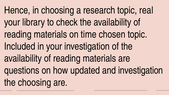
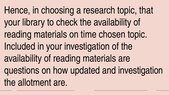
real: real -> that
the choosing: choosing -> allotment
